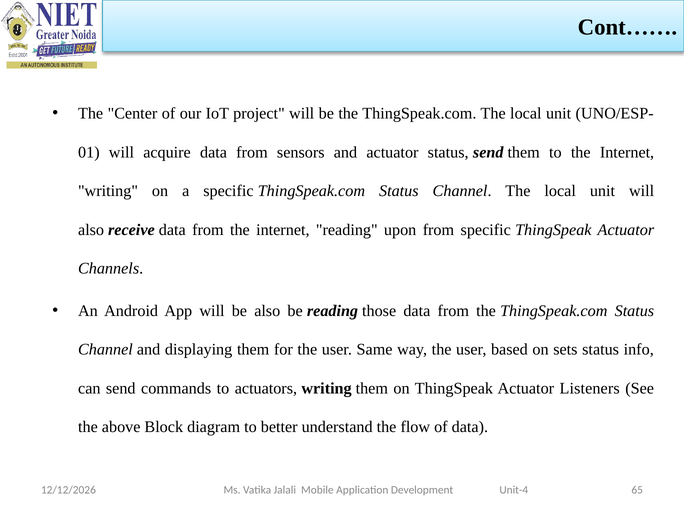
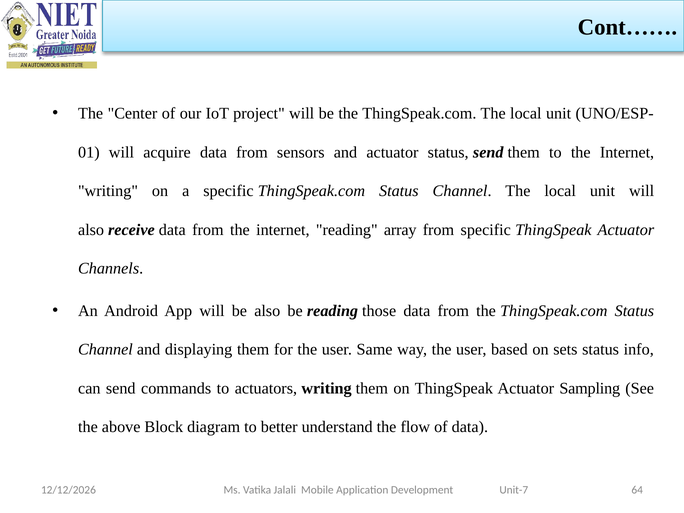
upon: upon -> array
Listeners: Listeners -> Sampling
65: 65 -> 64
Unit-4: Unit-4 -> Unit-7
